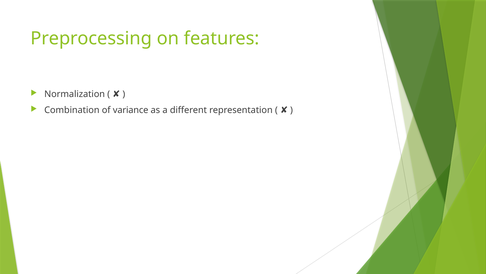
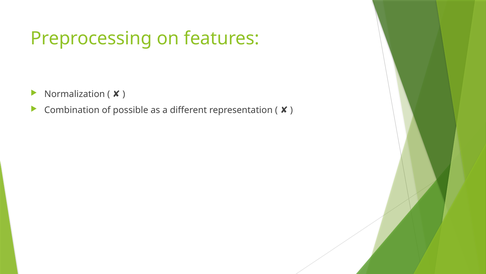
variance: variance -> possible
